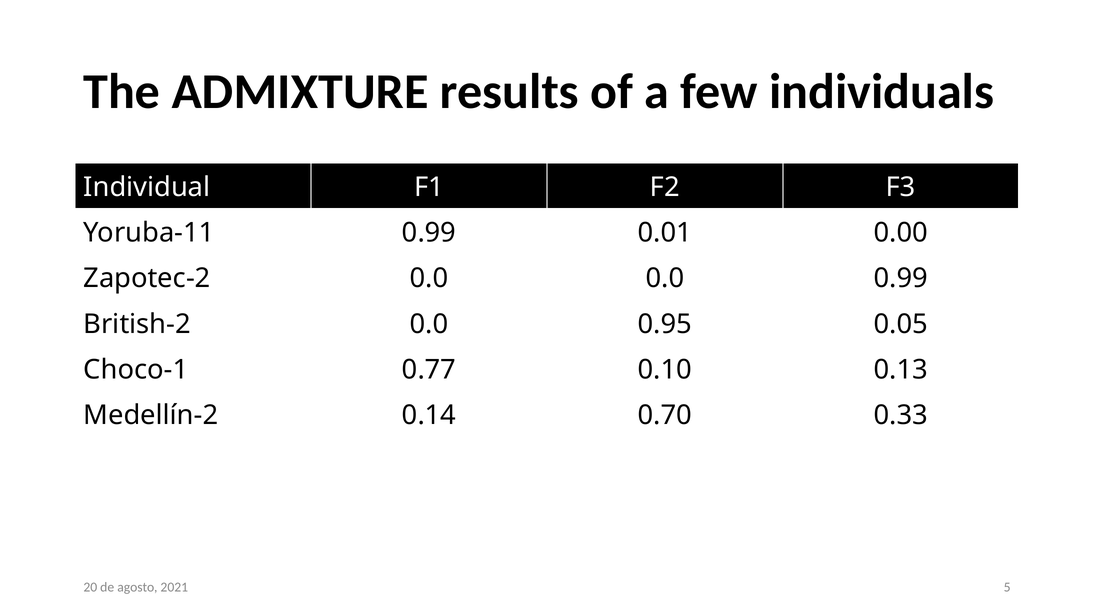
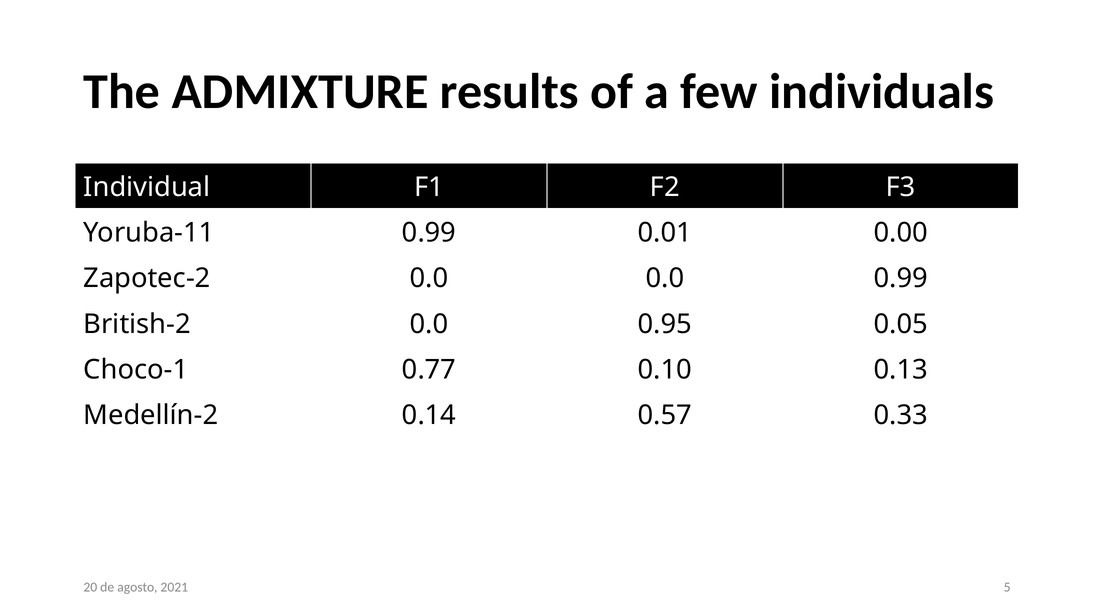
0.70: 0.70 -> 0.57
